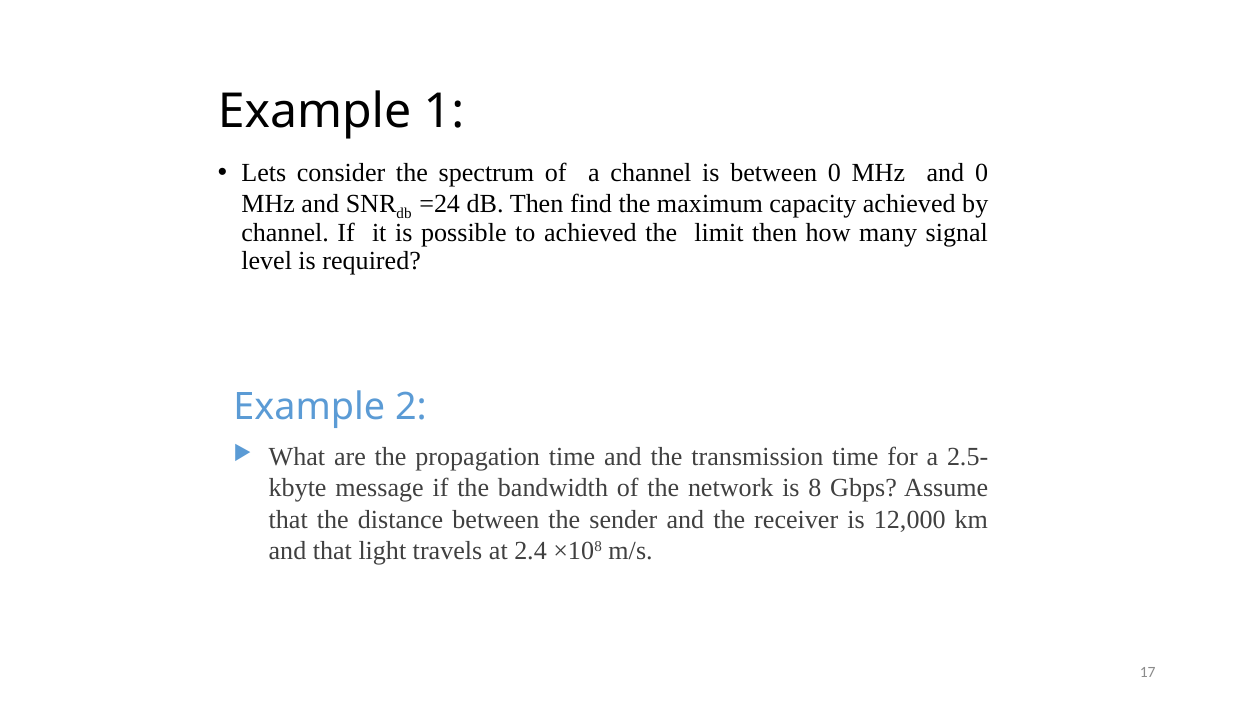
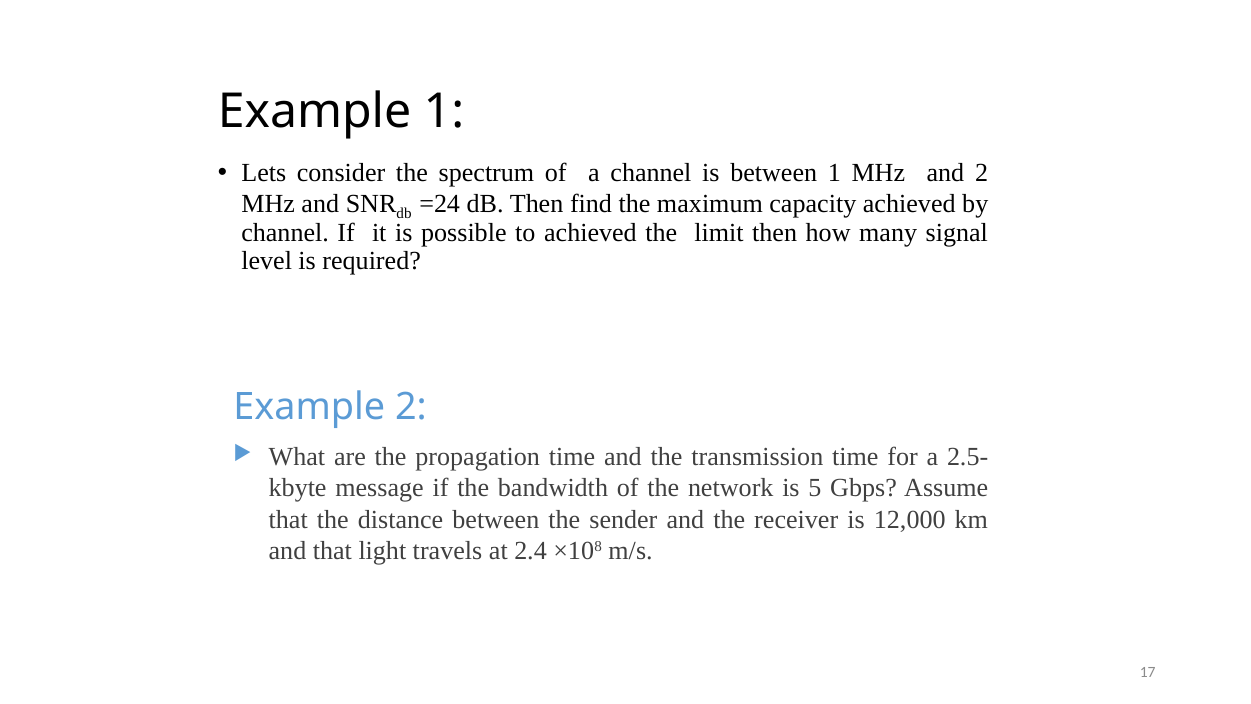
between 0: 0 -> 1
and 0: 0 -> 2
8: 8 -> 5
